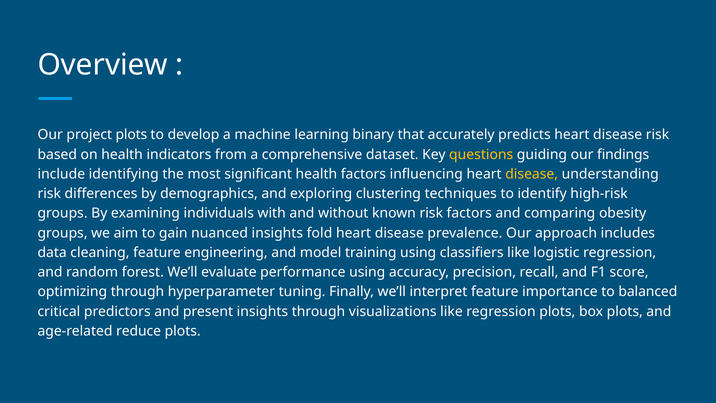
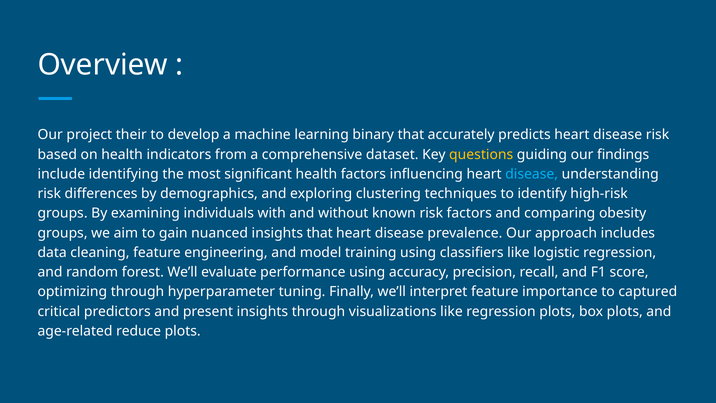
project plots: plots -> their
disease at (532, 174) colour: yellow -> light blue
insights fold: fold -> that
balanced: balanced -> captured
